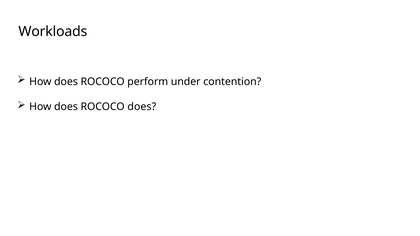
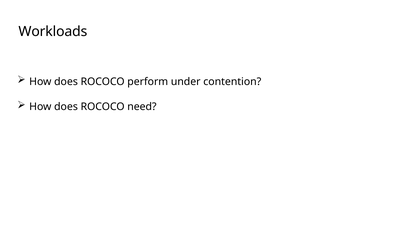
ROCOCO does: does -> need
